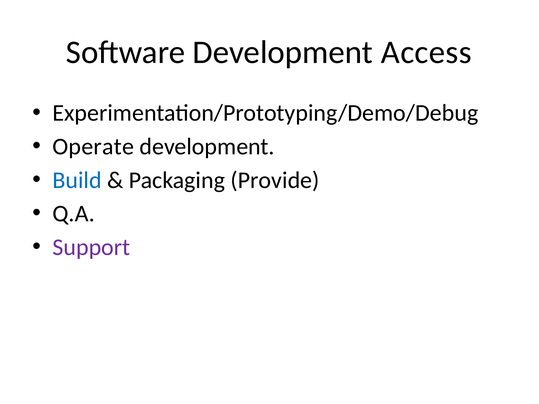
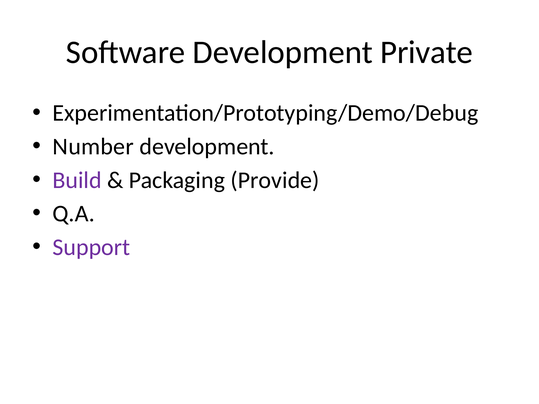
Access: Access -> Private
Operate: Operate -> Number
Build colour: blue -> purple
